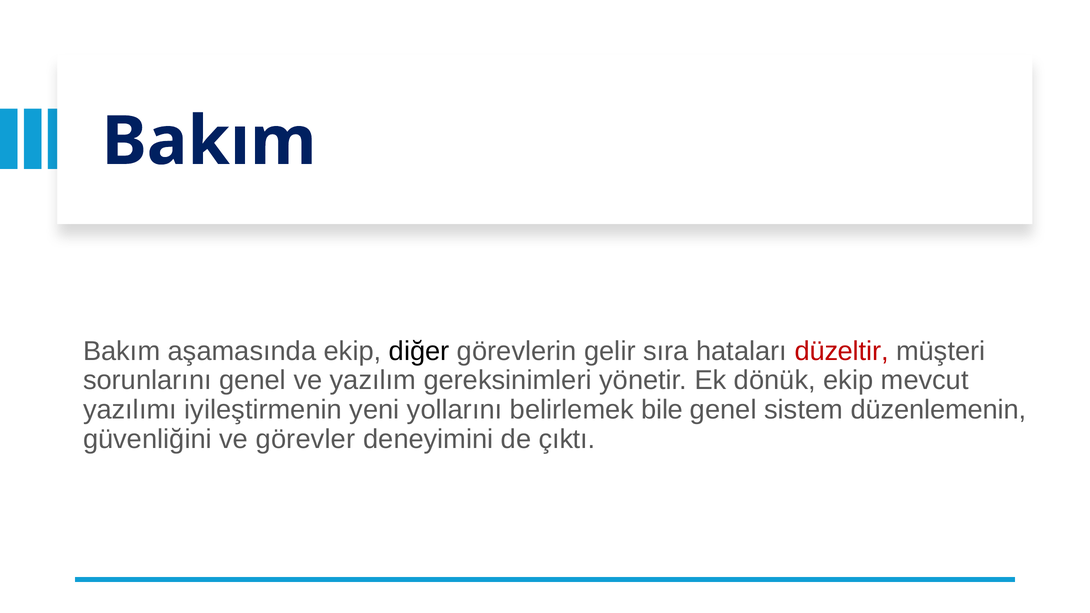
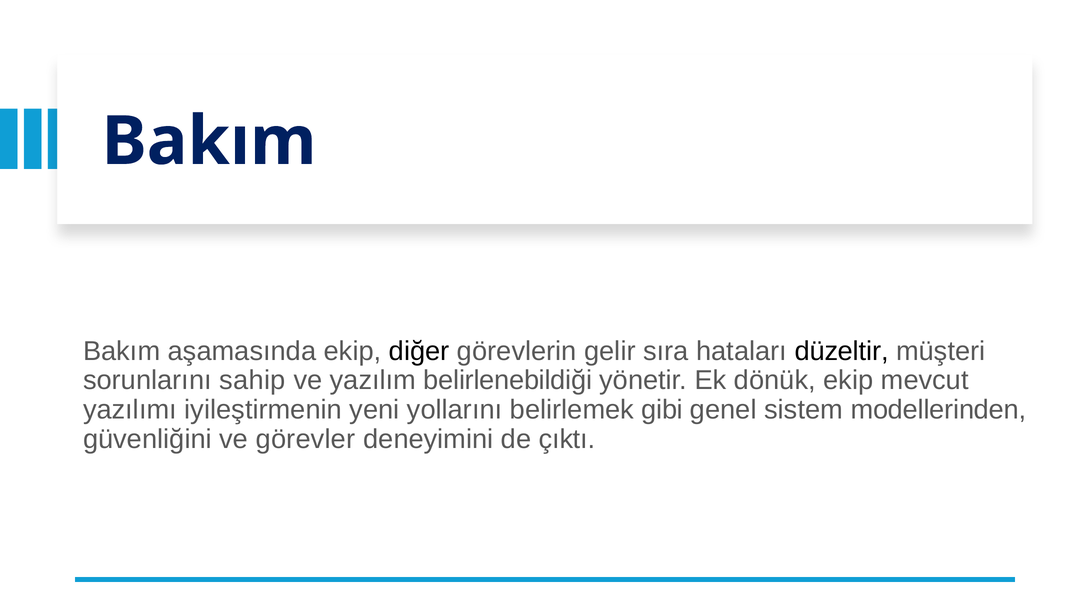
düzeltir colour: red -> black
sorunlarını genel: genel -> sahip
gereksinimleri: gereksinimleri -> belirlenebildiği
bile: bile -> gibi
düzenlemenin: düzenlemenin -> modellerinden
